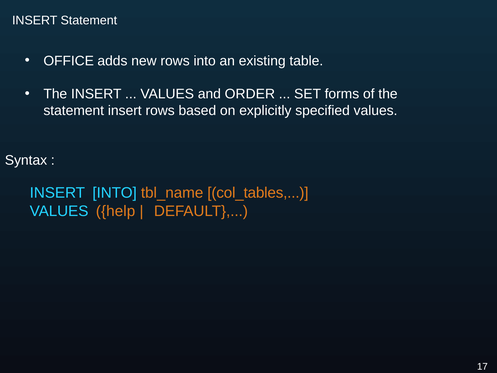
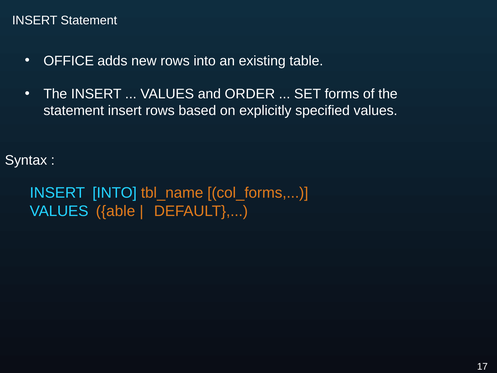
col_tables: col_tables -> col_forms
help: help -> able
